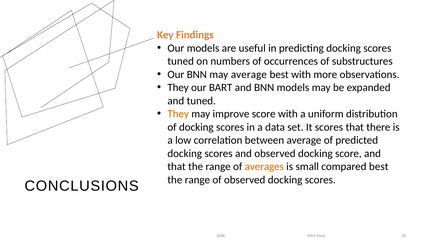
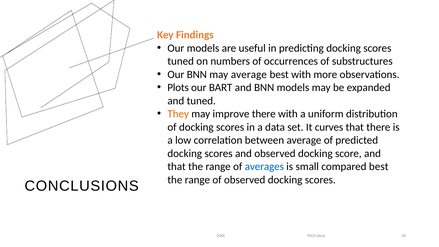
They at (178, 88): They -> Plots
improve score: score -> there
It scores: scores -> curves
averages colour: orange -> blue
